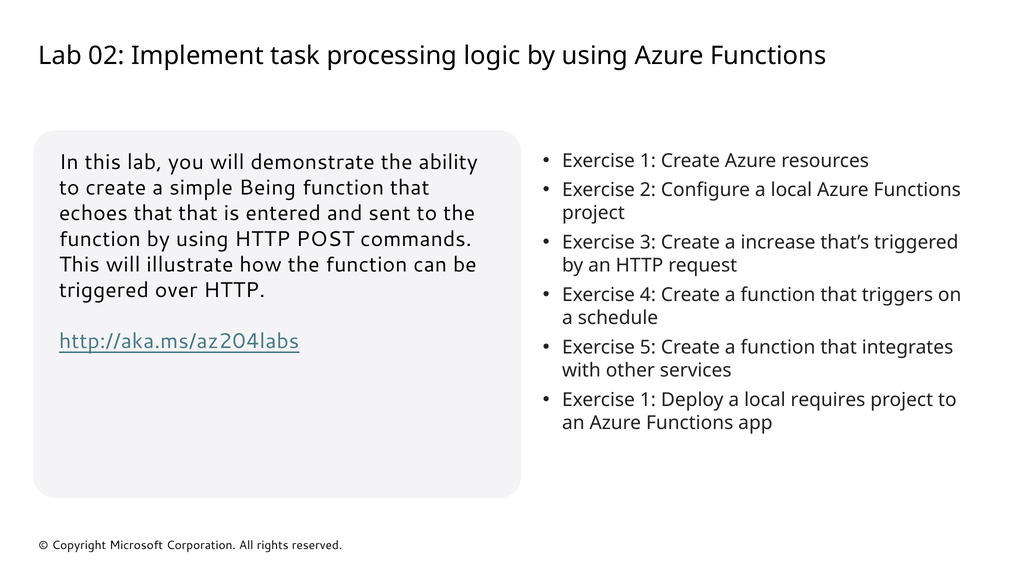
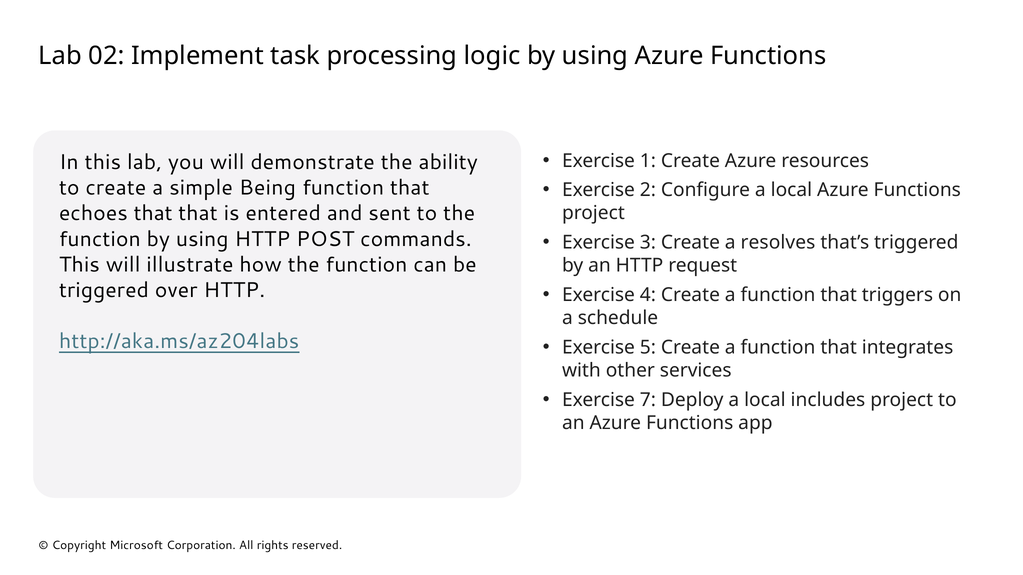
increase: increase -> resolves
1 at (648, 400): 1 -> 7
requires: requires -> includes
